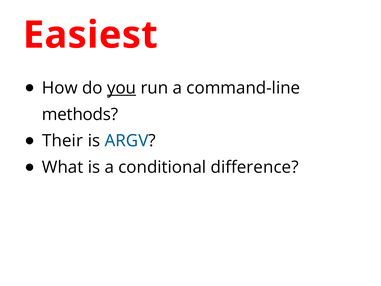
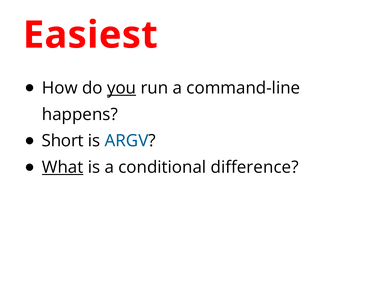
methods: methods -> happens
Their: Their -> Short
What underline: none -> present
